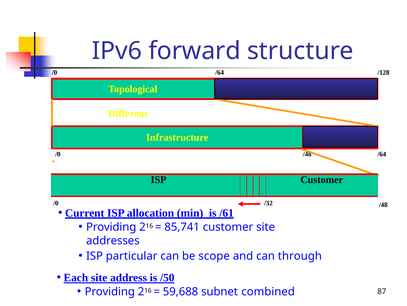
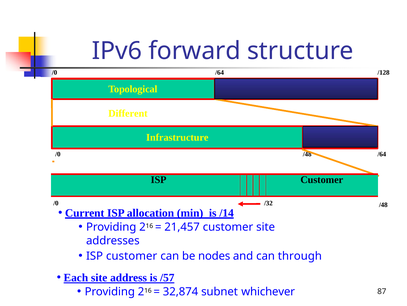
/61: /61 -> /14
85,741: 85,741 -> 21,457
particular at (132, 255): particular -> customer
scope: scope -> nodes
/50: /50 -> /57
59,688: 59,688 -> 32,874
combined: combined -> whichever
